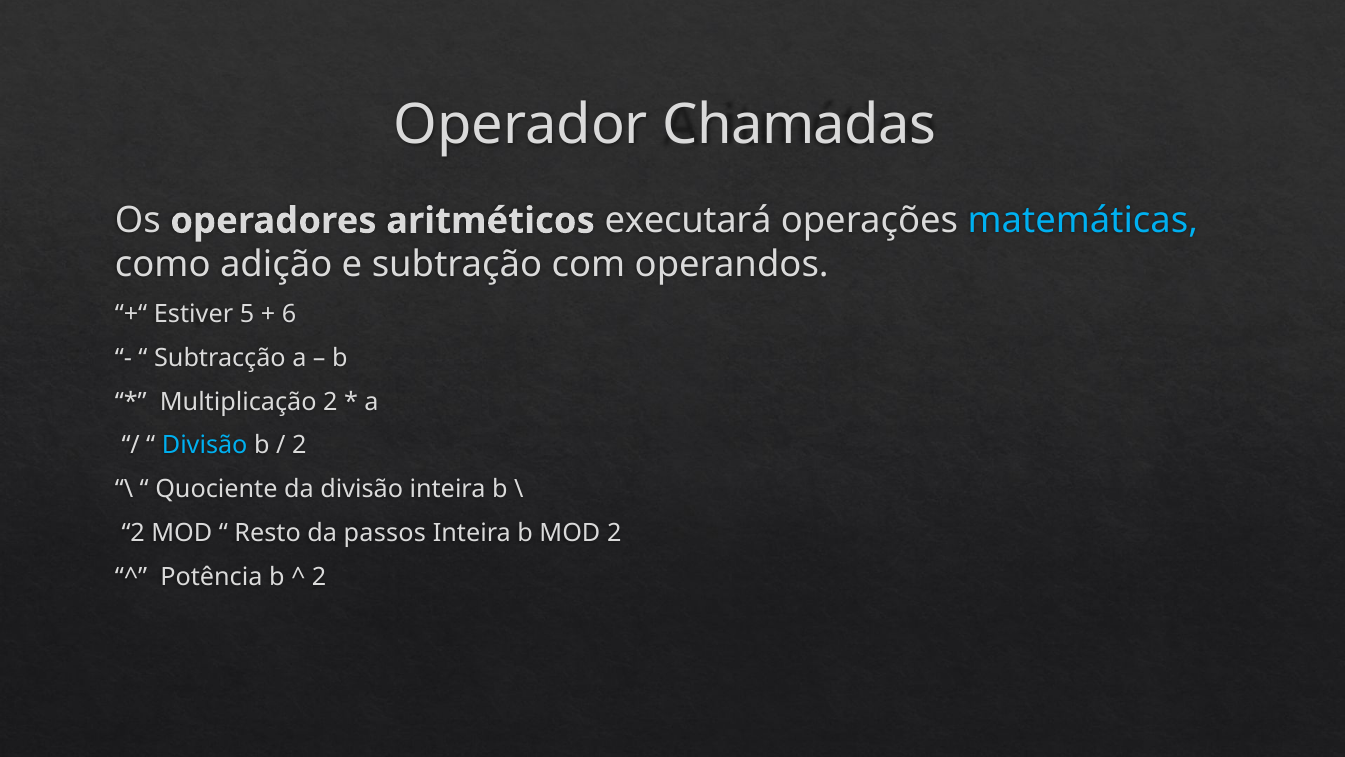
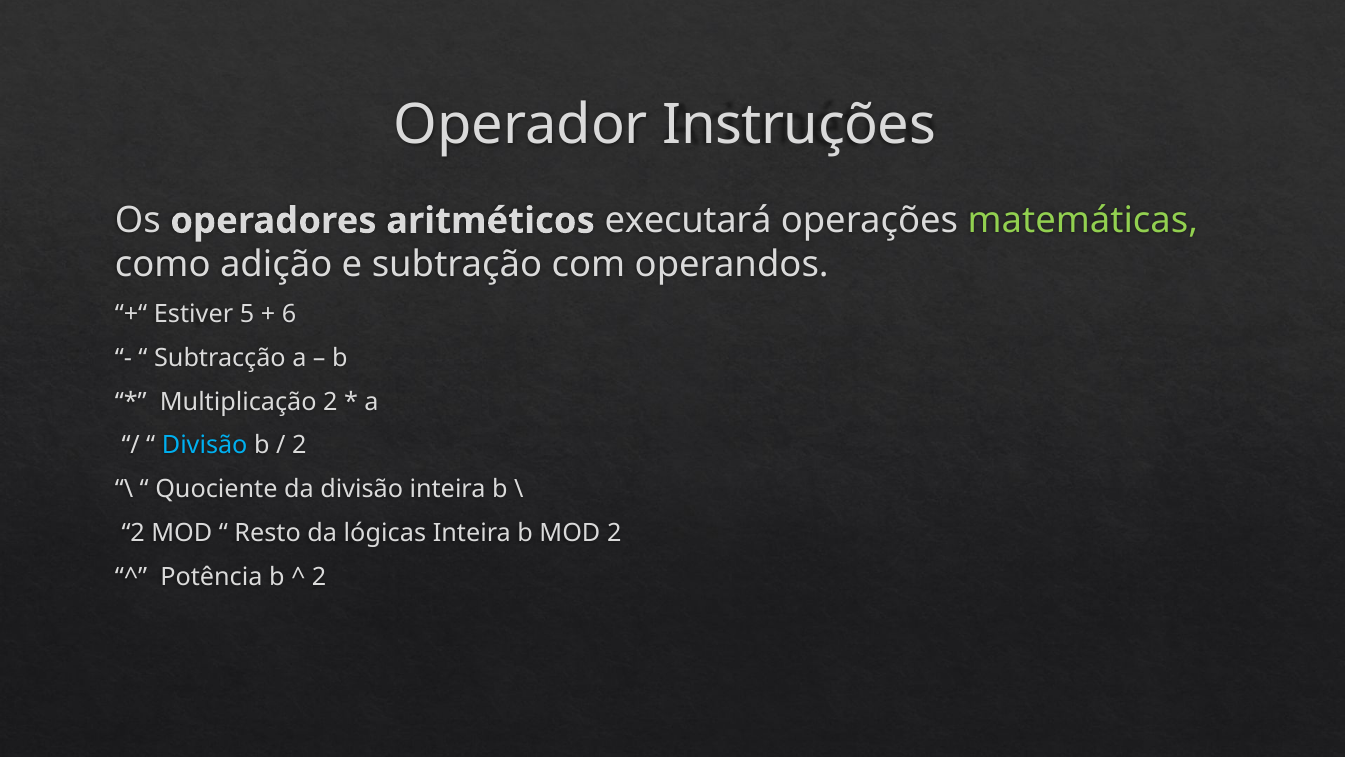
Chamadas: Chamadas -> Instruções
matemáticas colour: light blue -> light green
passos: passos -> lógicas
